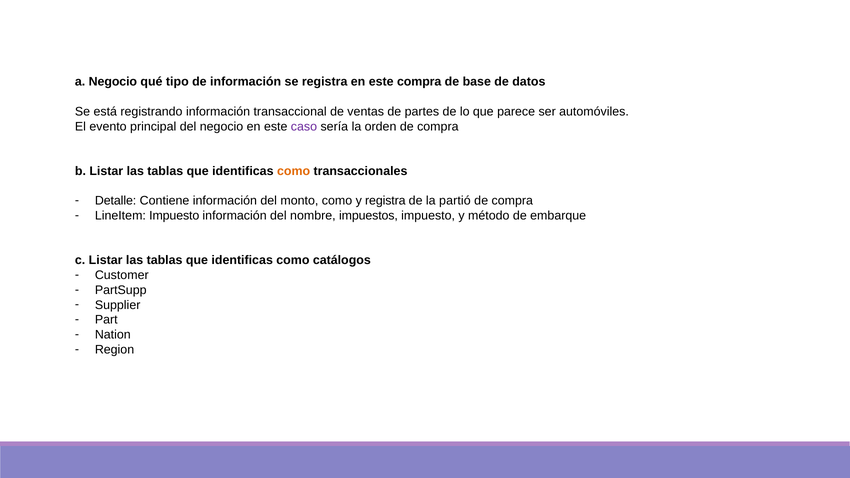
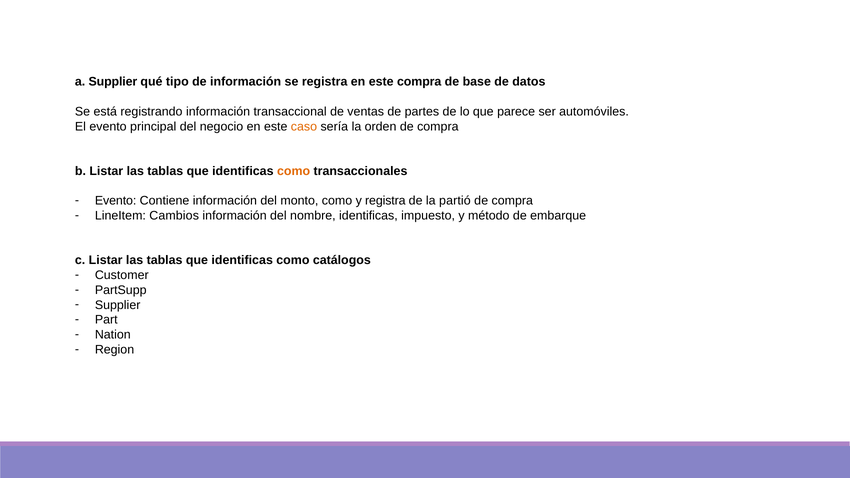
a Negocio: Negocio -> Supplier
caso colour: purple -> orange
Detalle at (116, 201): Detalle -> Evento
LineItem Impuesto: Impuesto -> Cambios
nombre impuestos: impuestos -> identificas
